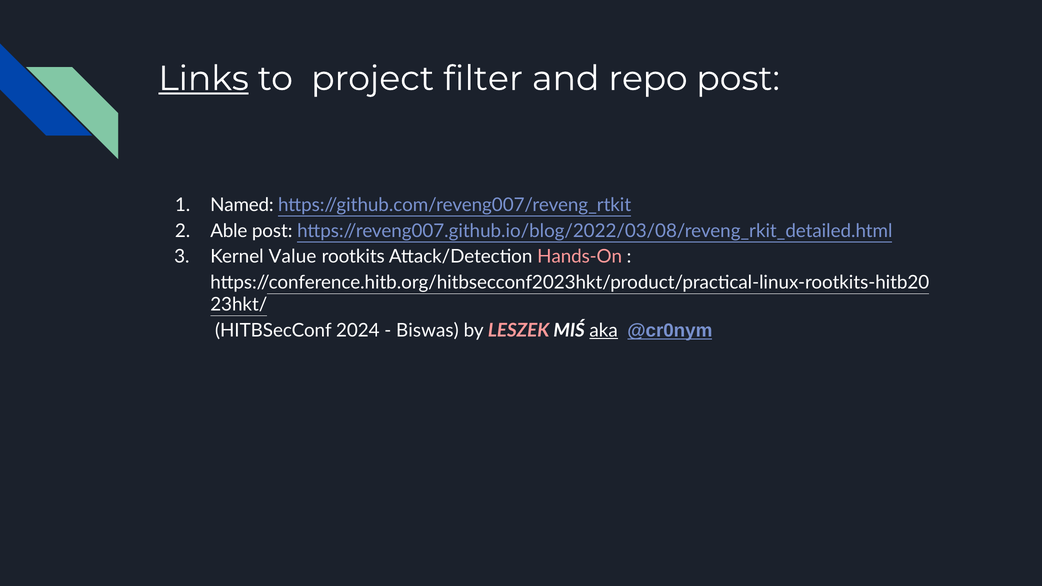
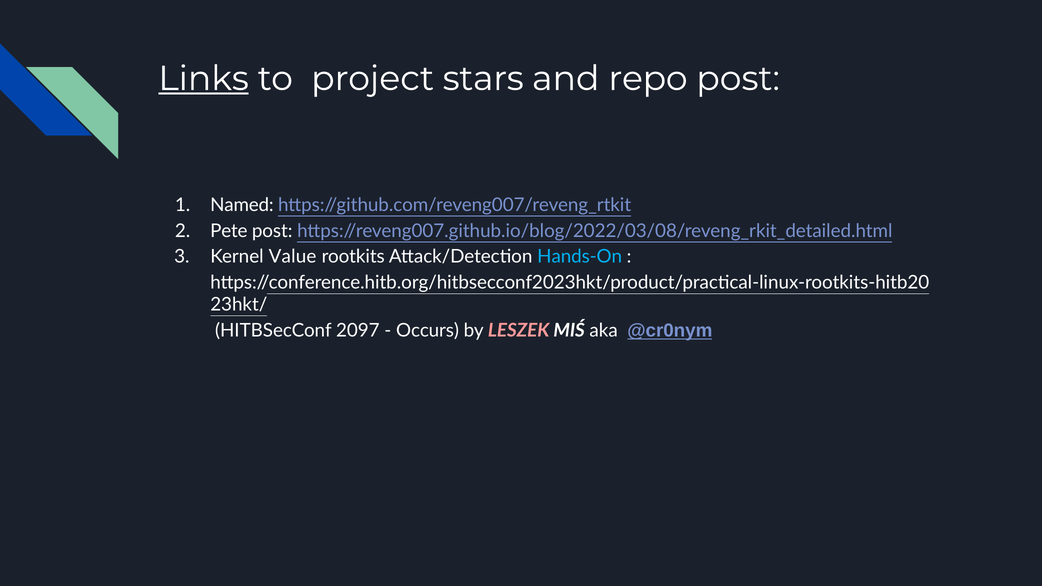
filter: filter -> stars
Able: Able -> Pete
Hands-On colour: pink -> light blue
2024: 2024 -> 2097
Biswas: Biswas -> Occurs
aka underline: present -> none
